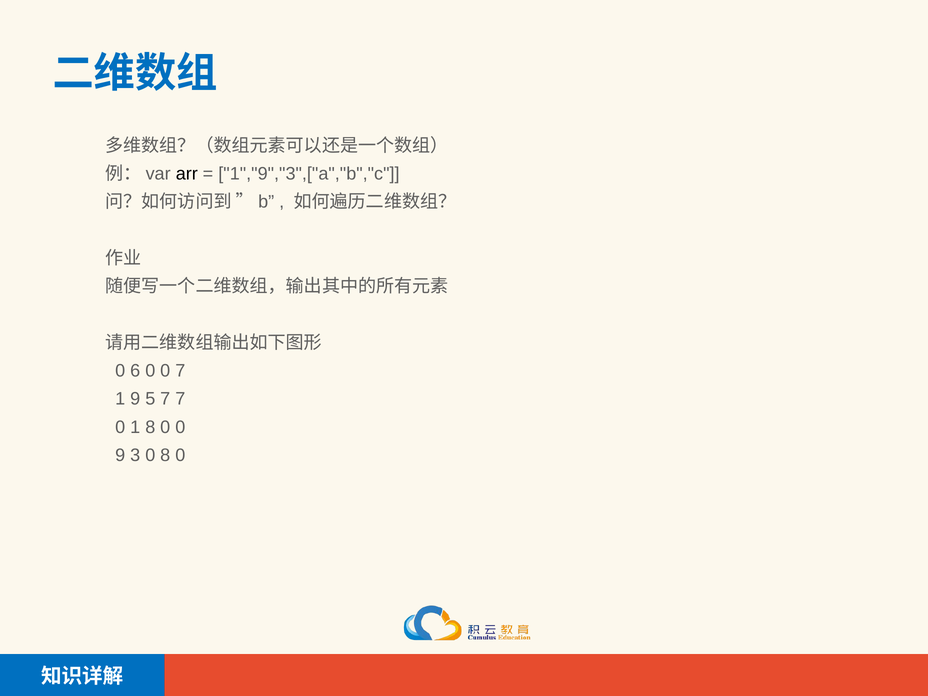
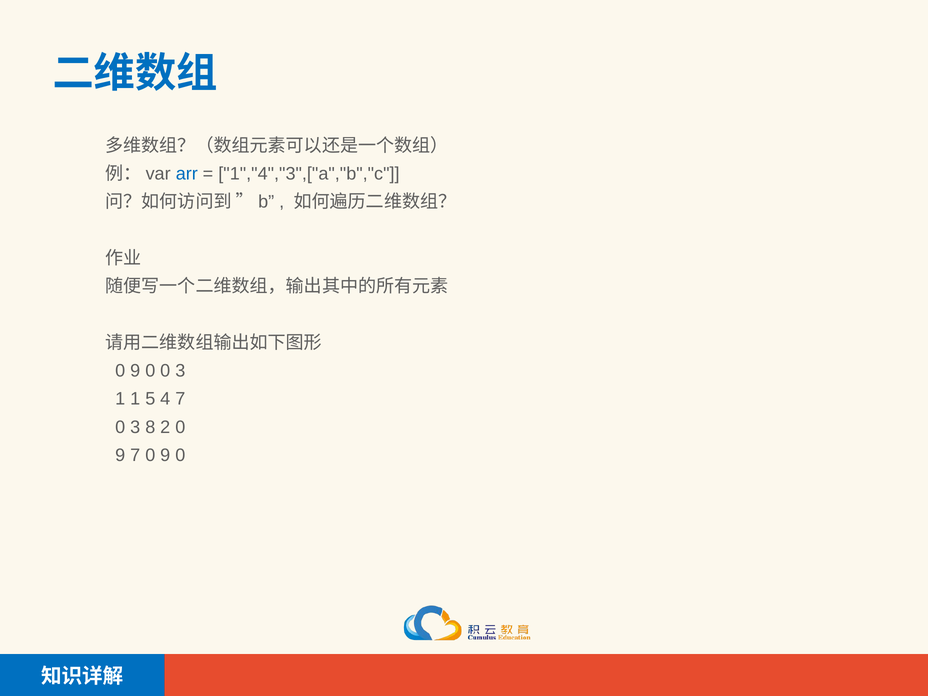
arr colour: black -> blue
1","9","3",["a","b","c: 1","9","3",["a","b","c -> 1","4","3",["a","b","c
6 at (135, 371): 6 -> 9
0 0 7: 7 -> 3
1 9: 9 -> 1
5 7: 7 -> 4
1 at (135, 427): 1 -> 3
0 at (165, 427): 0 -> 2
9 3: 3 -> 7
8 at (165, 455): 8 -> 9
